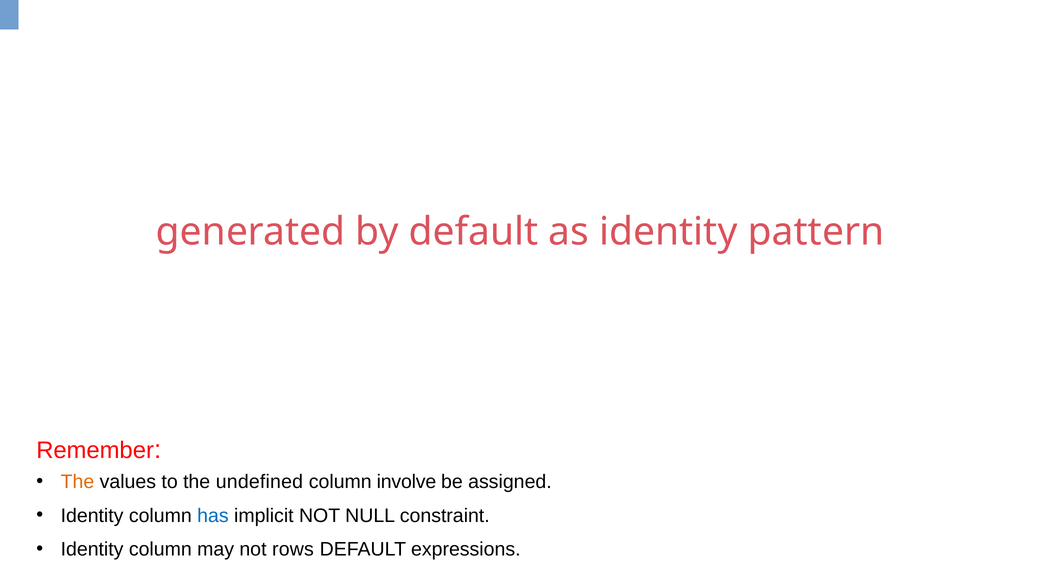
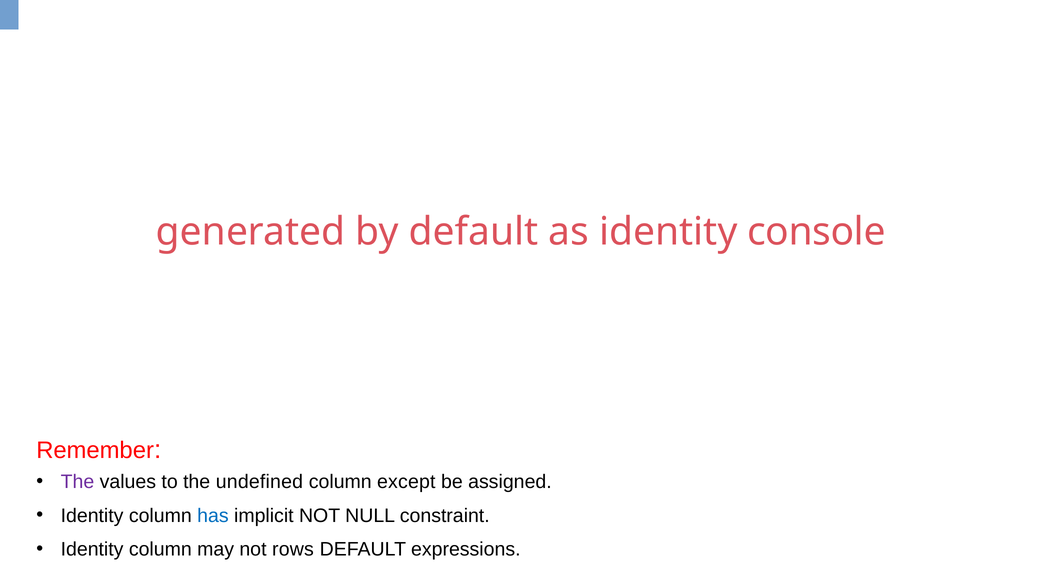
pattern: pattern -> console
The at (78, 481) colour: orange -> purple
involve: involve -> except
